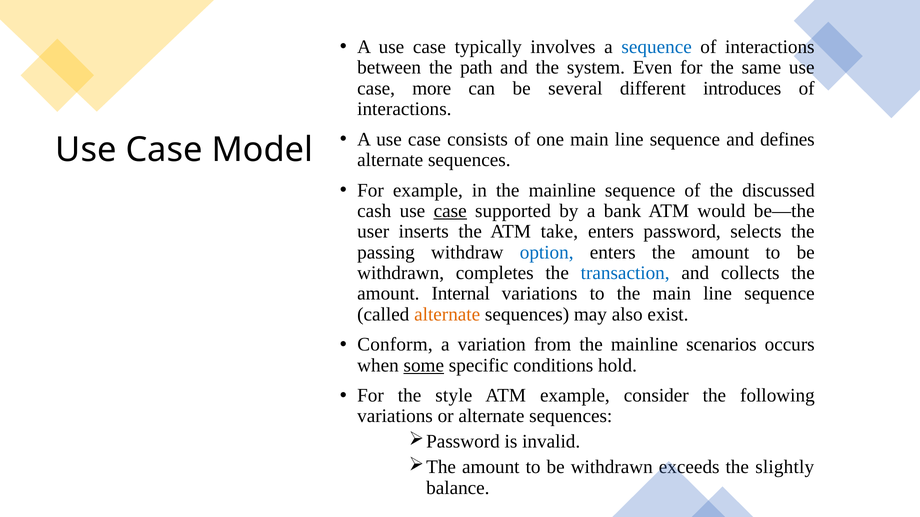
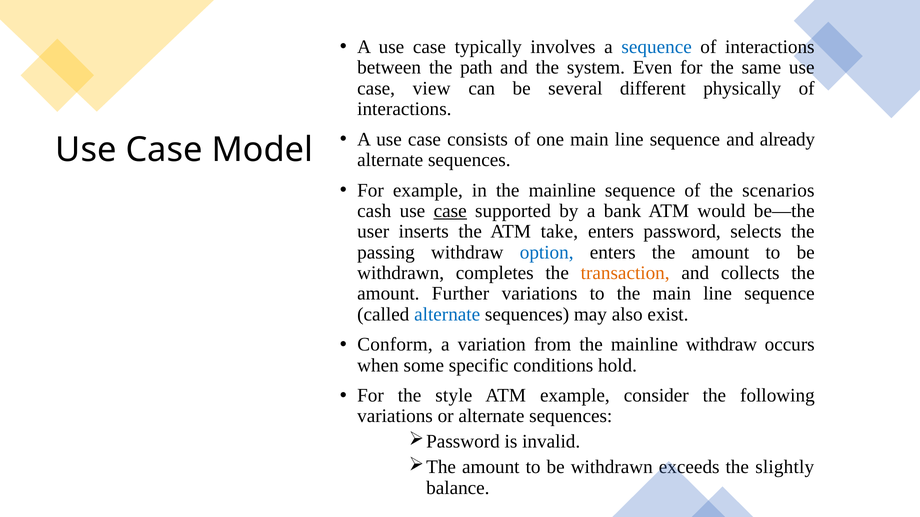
more: more -> view
introduces: introduces -> physically
defines: defines -> already
discussed: discussed -> scenarios
transaction colour: blue -> orange
Internal: Internal -> Further
alternate at (447, 315) colour: orange -> blue
mainline scenarios: scenarios -> withdraw
some underline: present -> none
